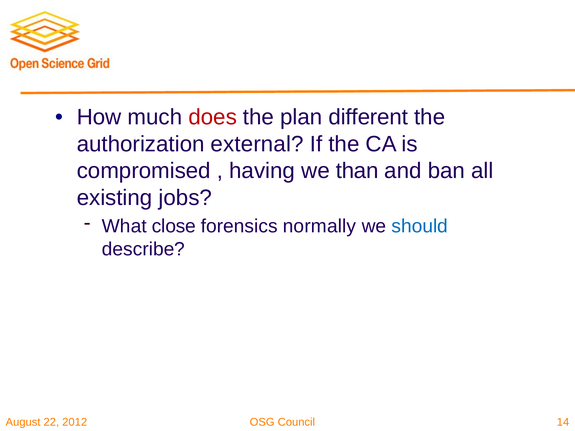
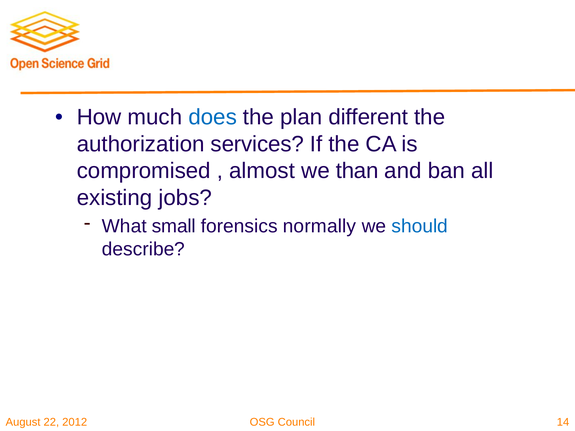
does colour: red -> blue
external: external -> services
having: having -> almost
close: close -> small
